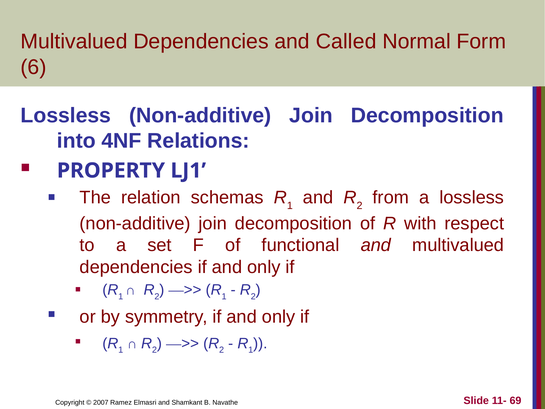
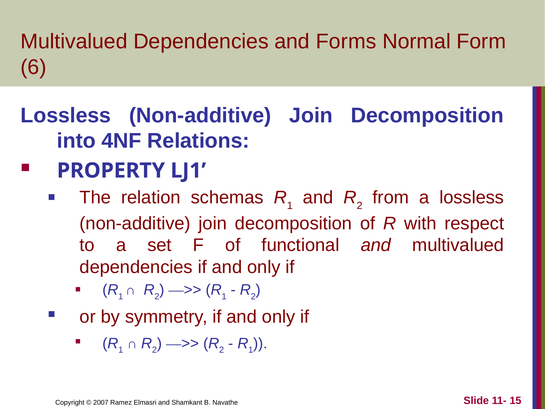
Called: Called -> Forms
69: 69 -> 15
